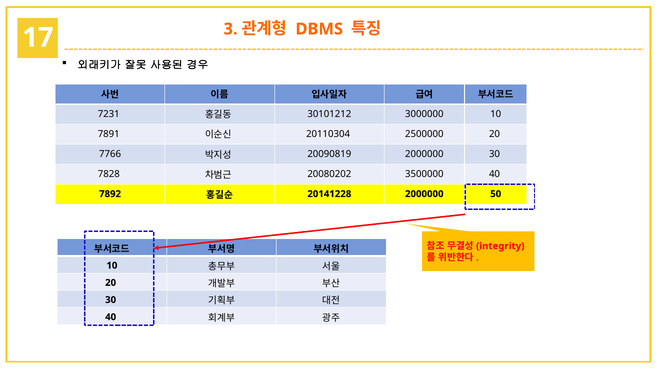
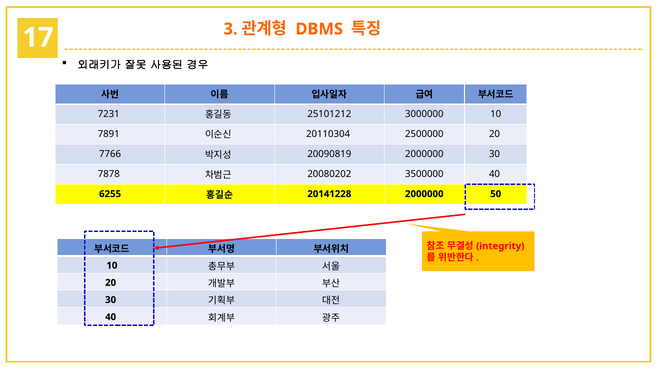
30101212: 30101212 -> 25101212
7828: 7828 -> 7878
7892: 7892 -> 6255
